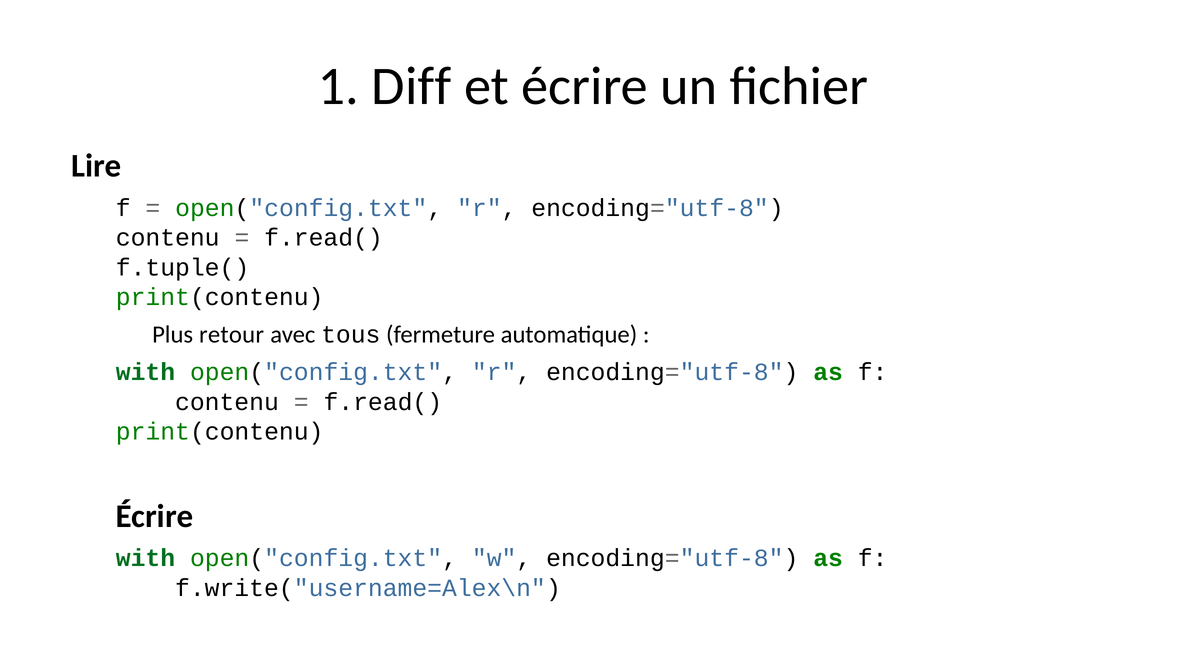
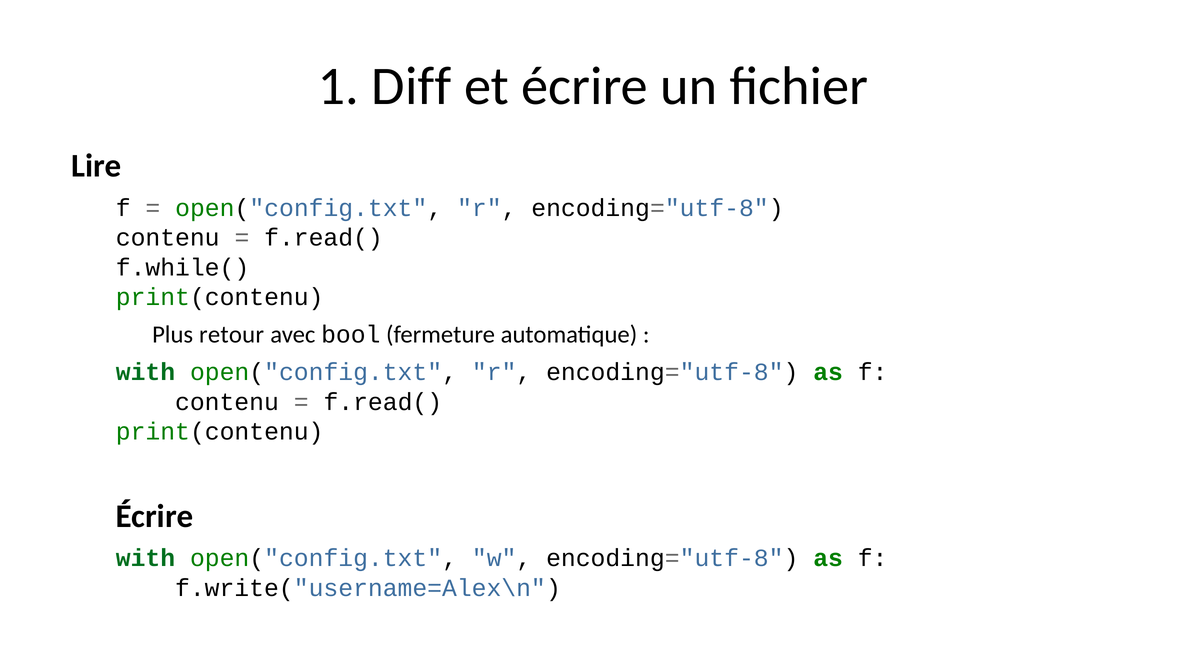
f.tuple(: f.tuple( -> f.while(
tous: tous -> bool
